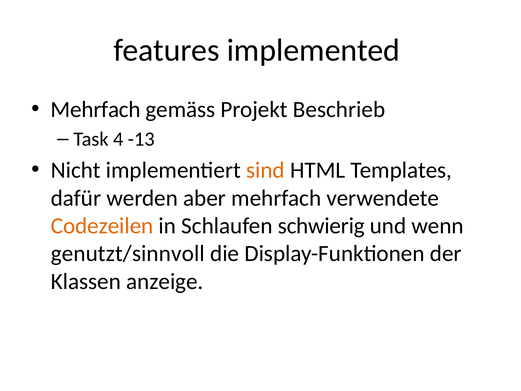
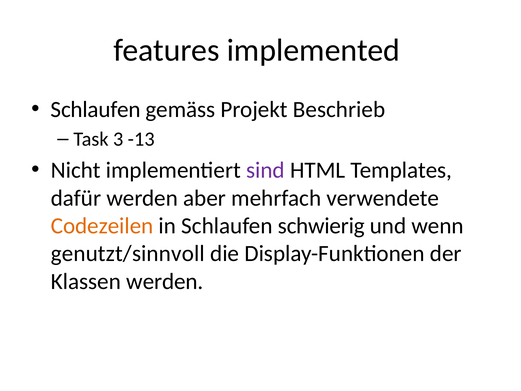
Mehrfach at (96, 109): Mehrfach -> Schlaufen
4: 4 -> 3
sind colour: orange -> purple
Klassen anzeige: anzeige -> werden
